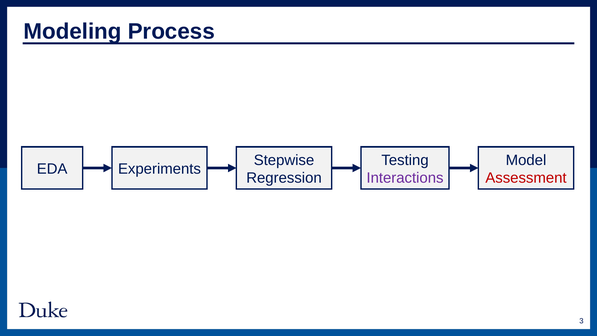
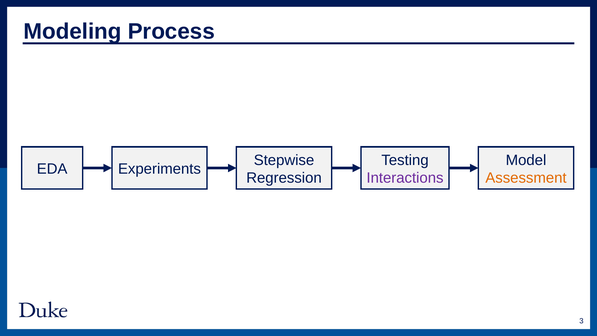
Assessment colour: red -> orange
